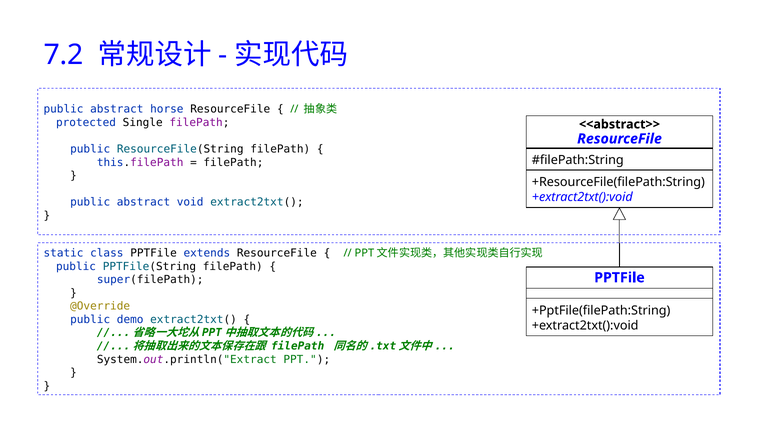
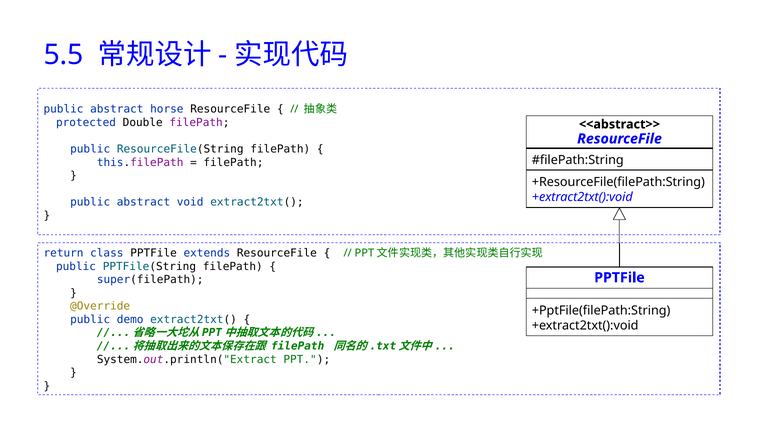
7.2: 7.2 -> 5.5
Single: Single -> Double
static: static -> return
